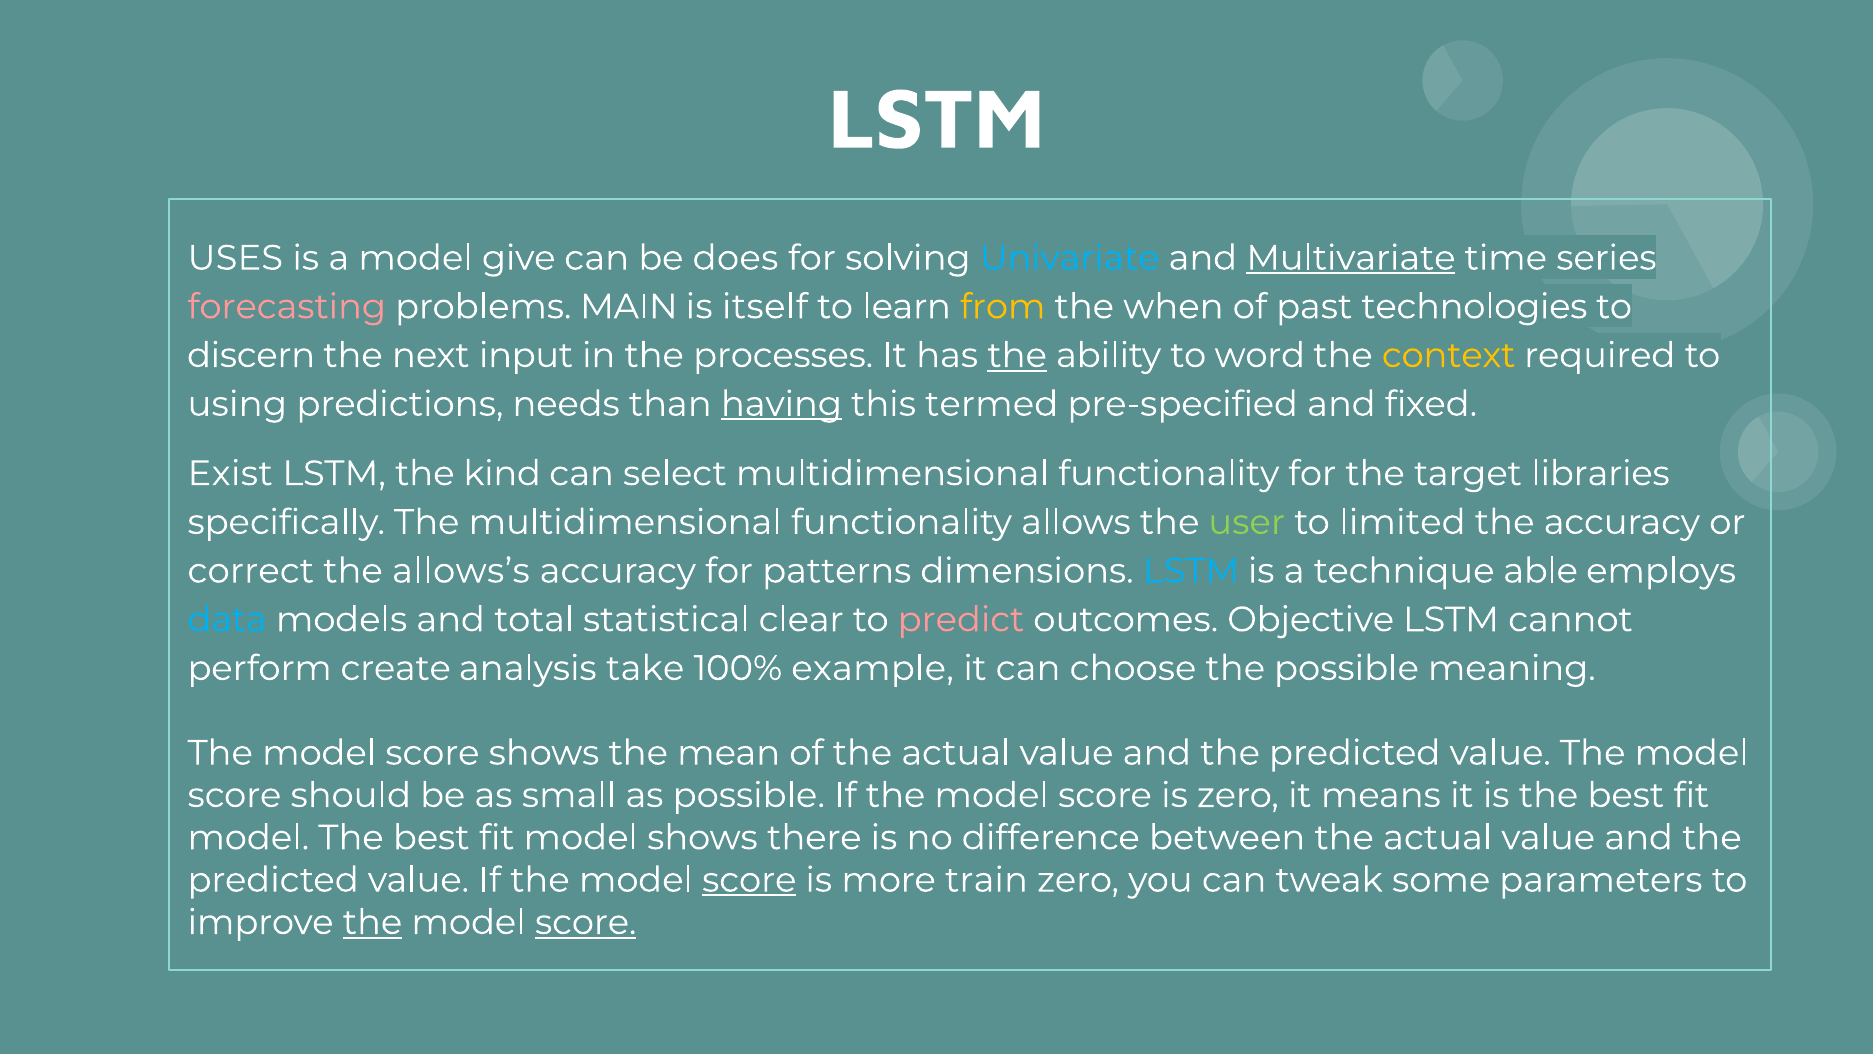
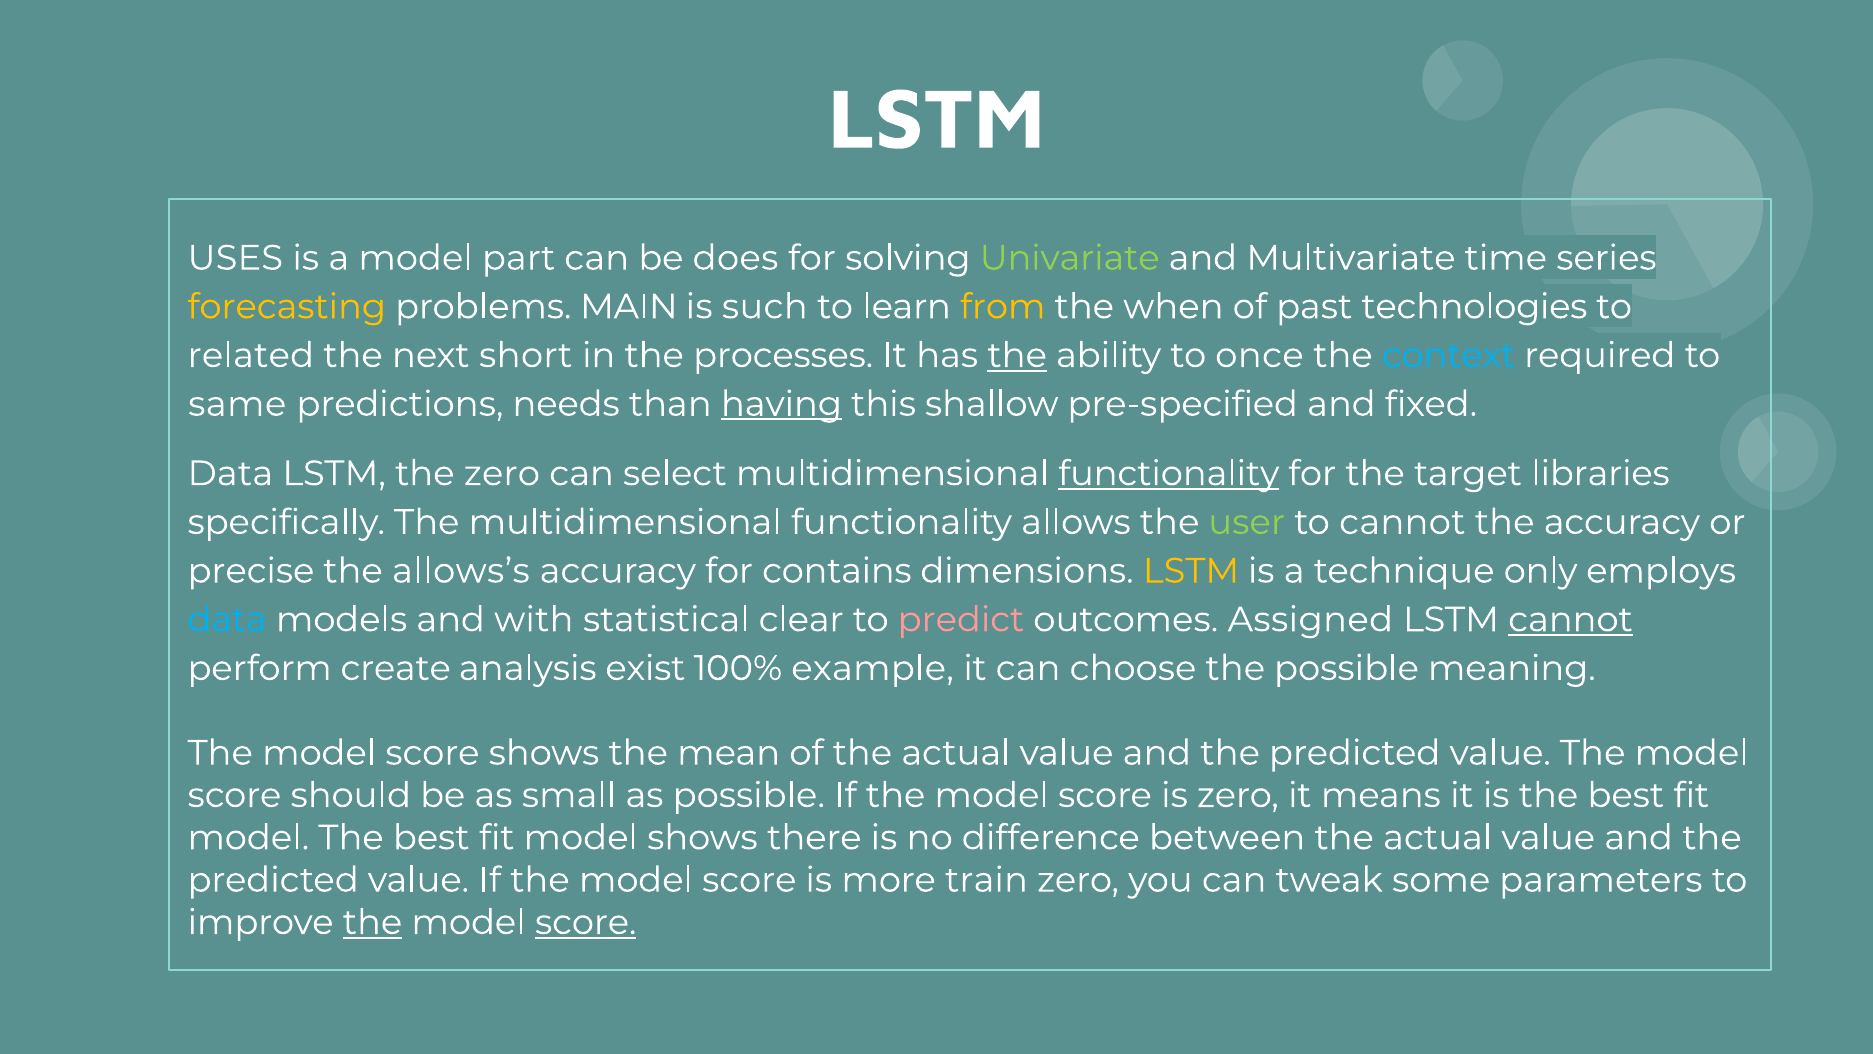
give: give -> part
Univariate colour: light blue -> light green
Multivariate underline: present -> none
forecasting colour: pink -> yellow
itself: itself -> such
discern: discern -> related
input: input -> short
word: word -> once
context colour: yellow -> light blue
using: using -> same
termed: termed -> shallow
Exist at (230, 473): Exist -> Data
the kind: kind -> zero
functionality at (1169, 473) underline: none -> present
to limited: limited -> cannot
correct: correct -> precise
patterns: patterns -> contains
LSTM at (1191, 571) colour: light blue -> yellow
able: able -> only
total: total -> with
Objective: Objective -> Assigned
cannot at (1571, 619) underline: none -> present
take: take -> exist
score at (749, 880) underline: present -> none
